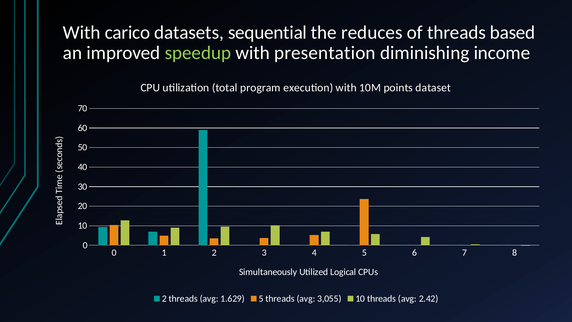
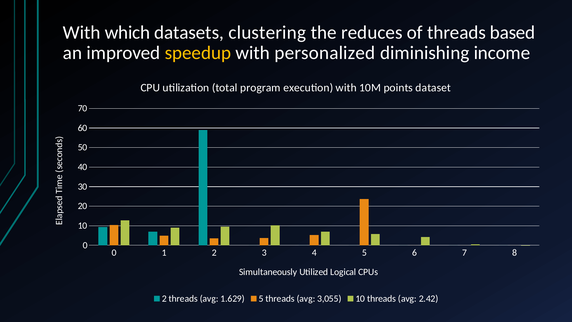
carico: carico -> which
sequential: sequential -> clustering
speedup colour: light green -> yellow
presentation: presentation -> personalized
